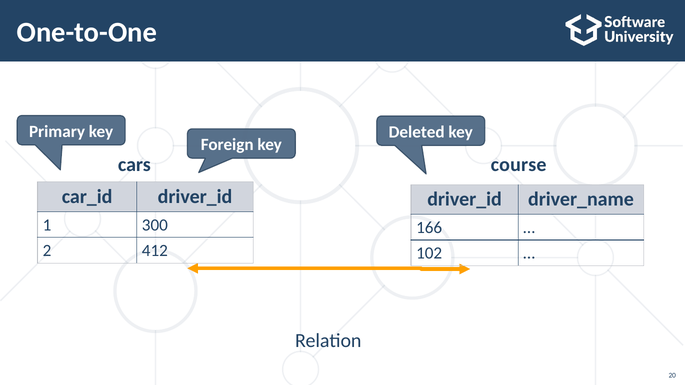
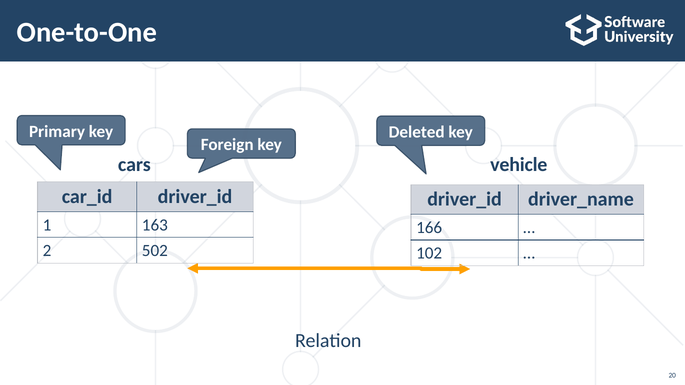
course: course -> vehicle
300: 300 -> 163
412: 412 -> 502
